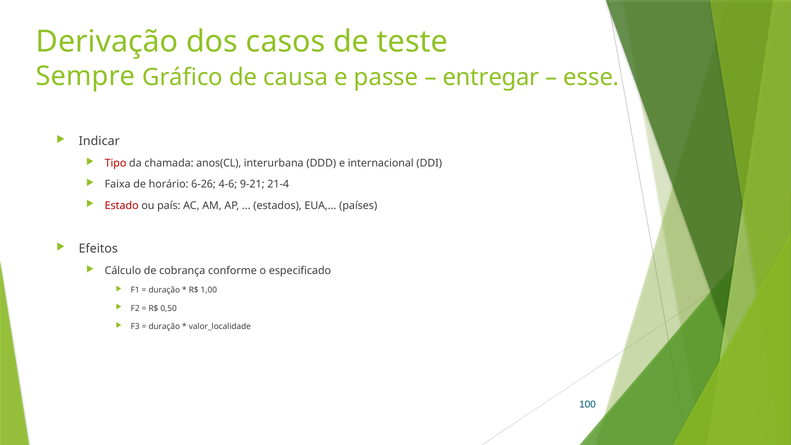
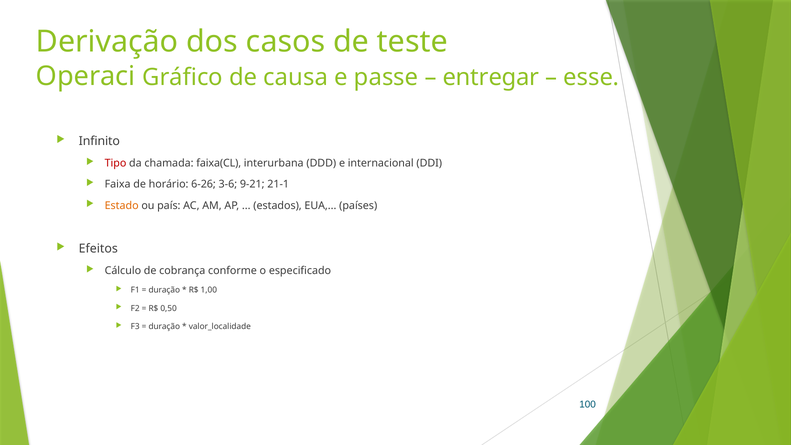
Sempre: Sempre -> Operaci
Indicar: Indicar -> Infinito
anos(CL: anos(CL -> faixa(CL
4-6: 4-6 -> 3-6
21-4: 21-4 -> 21-1
Estado colour: red -> orange
